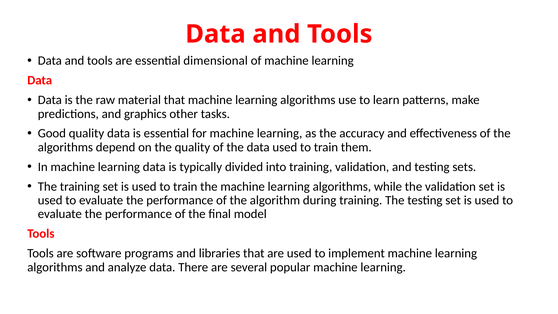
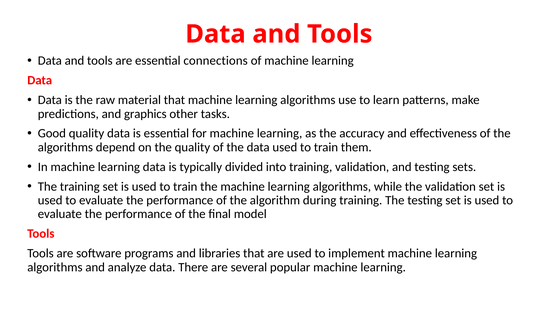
dimensional: dimensional -> connections
